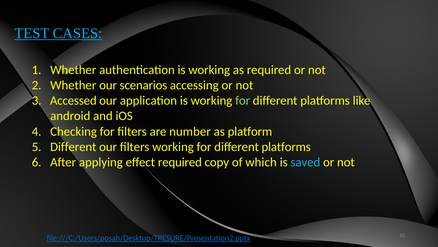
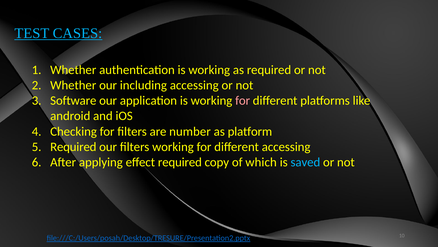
scenarios: scenarios -> including
Accessed: Accessed -> Software
for at (243, 100) colour: light green -> pink
Different at (73, 146): Different -> Required
platforms at (286, 146): platforms -> accessing
